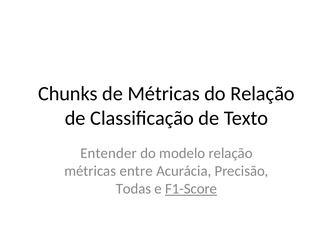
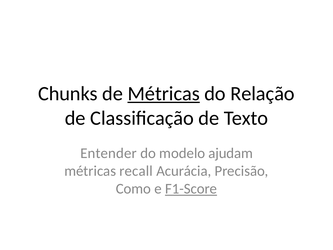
Métricas at (164, 94) underline: none -> present
modelo relação: relação -> ajudam
entre: entre -> recall
Todas: Todas -> Como
